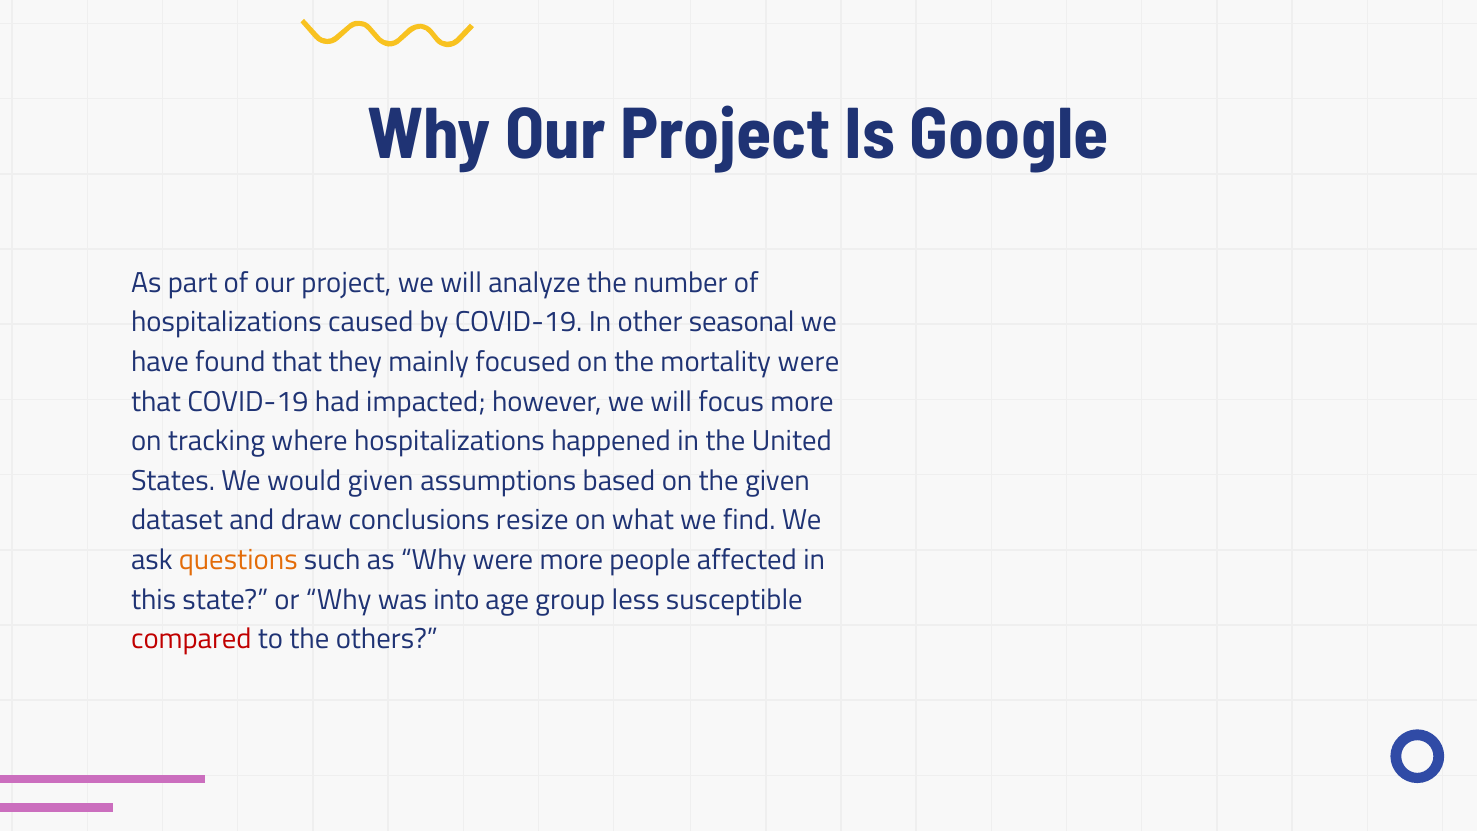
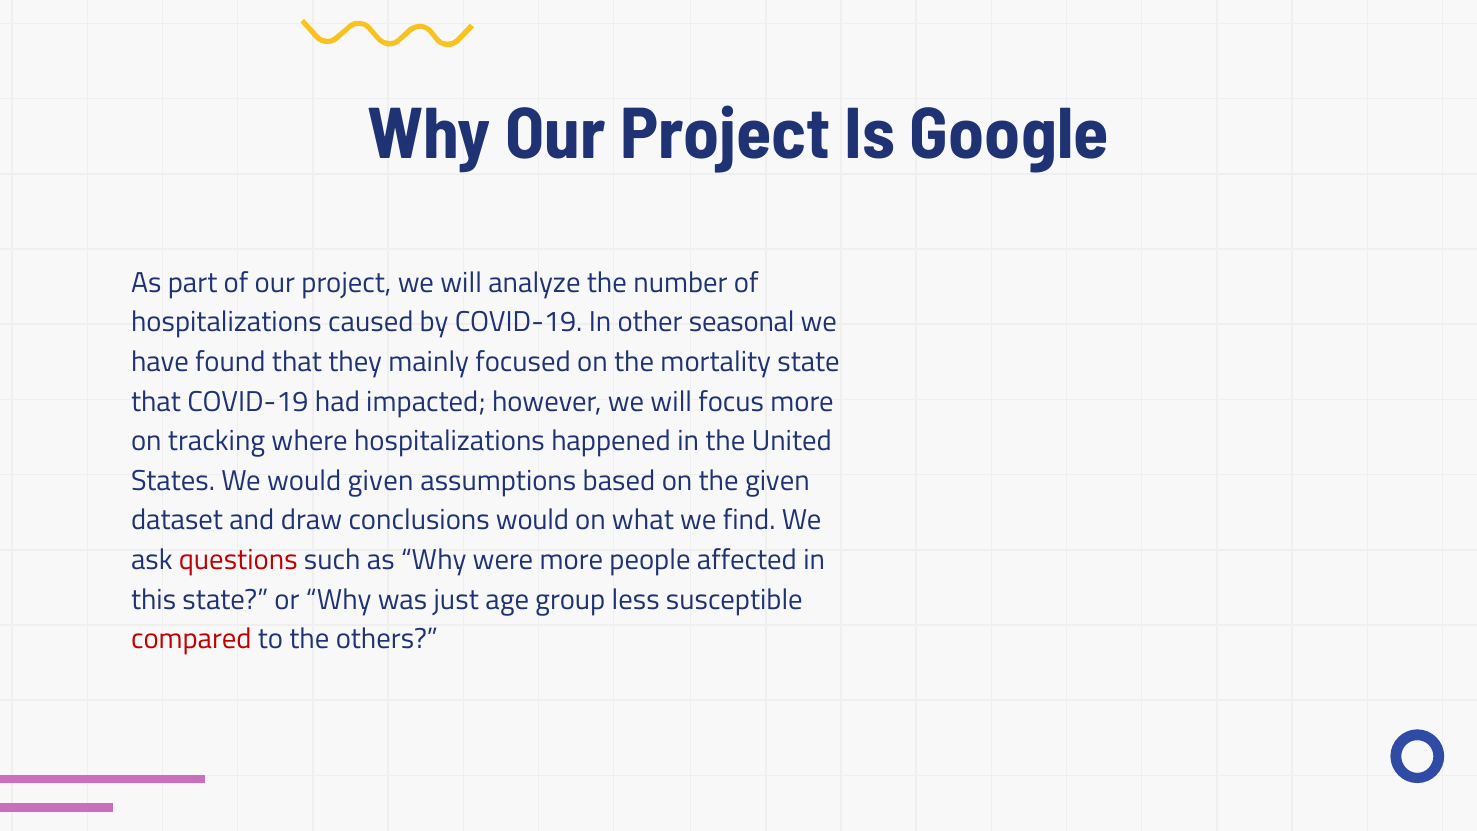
mortality were: were -> state
conclusions resize: resize -> would
questions colour: orange -> red
into: into -> just
